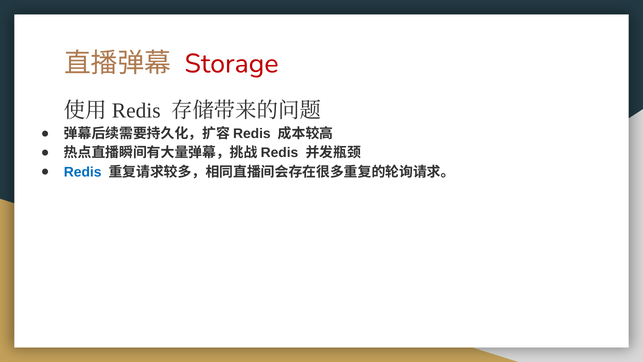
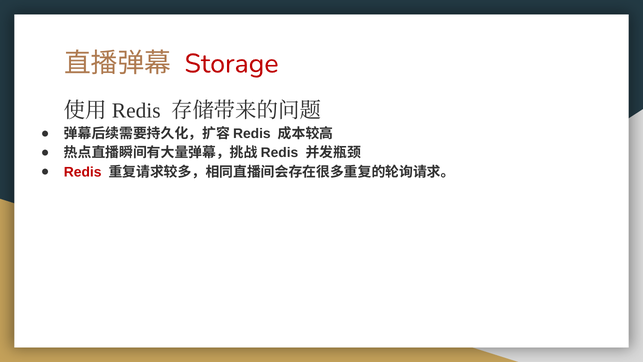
Redis colour: blue -> red
